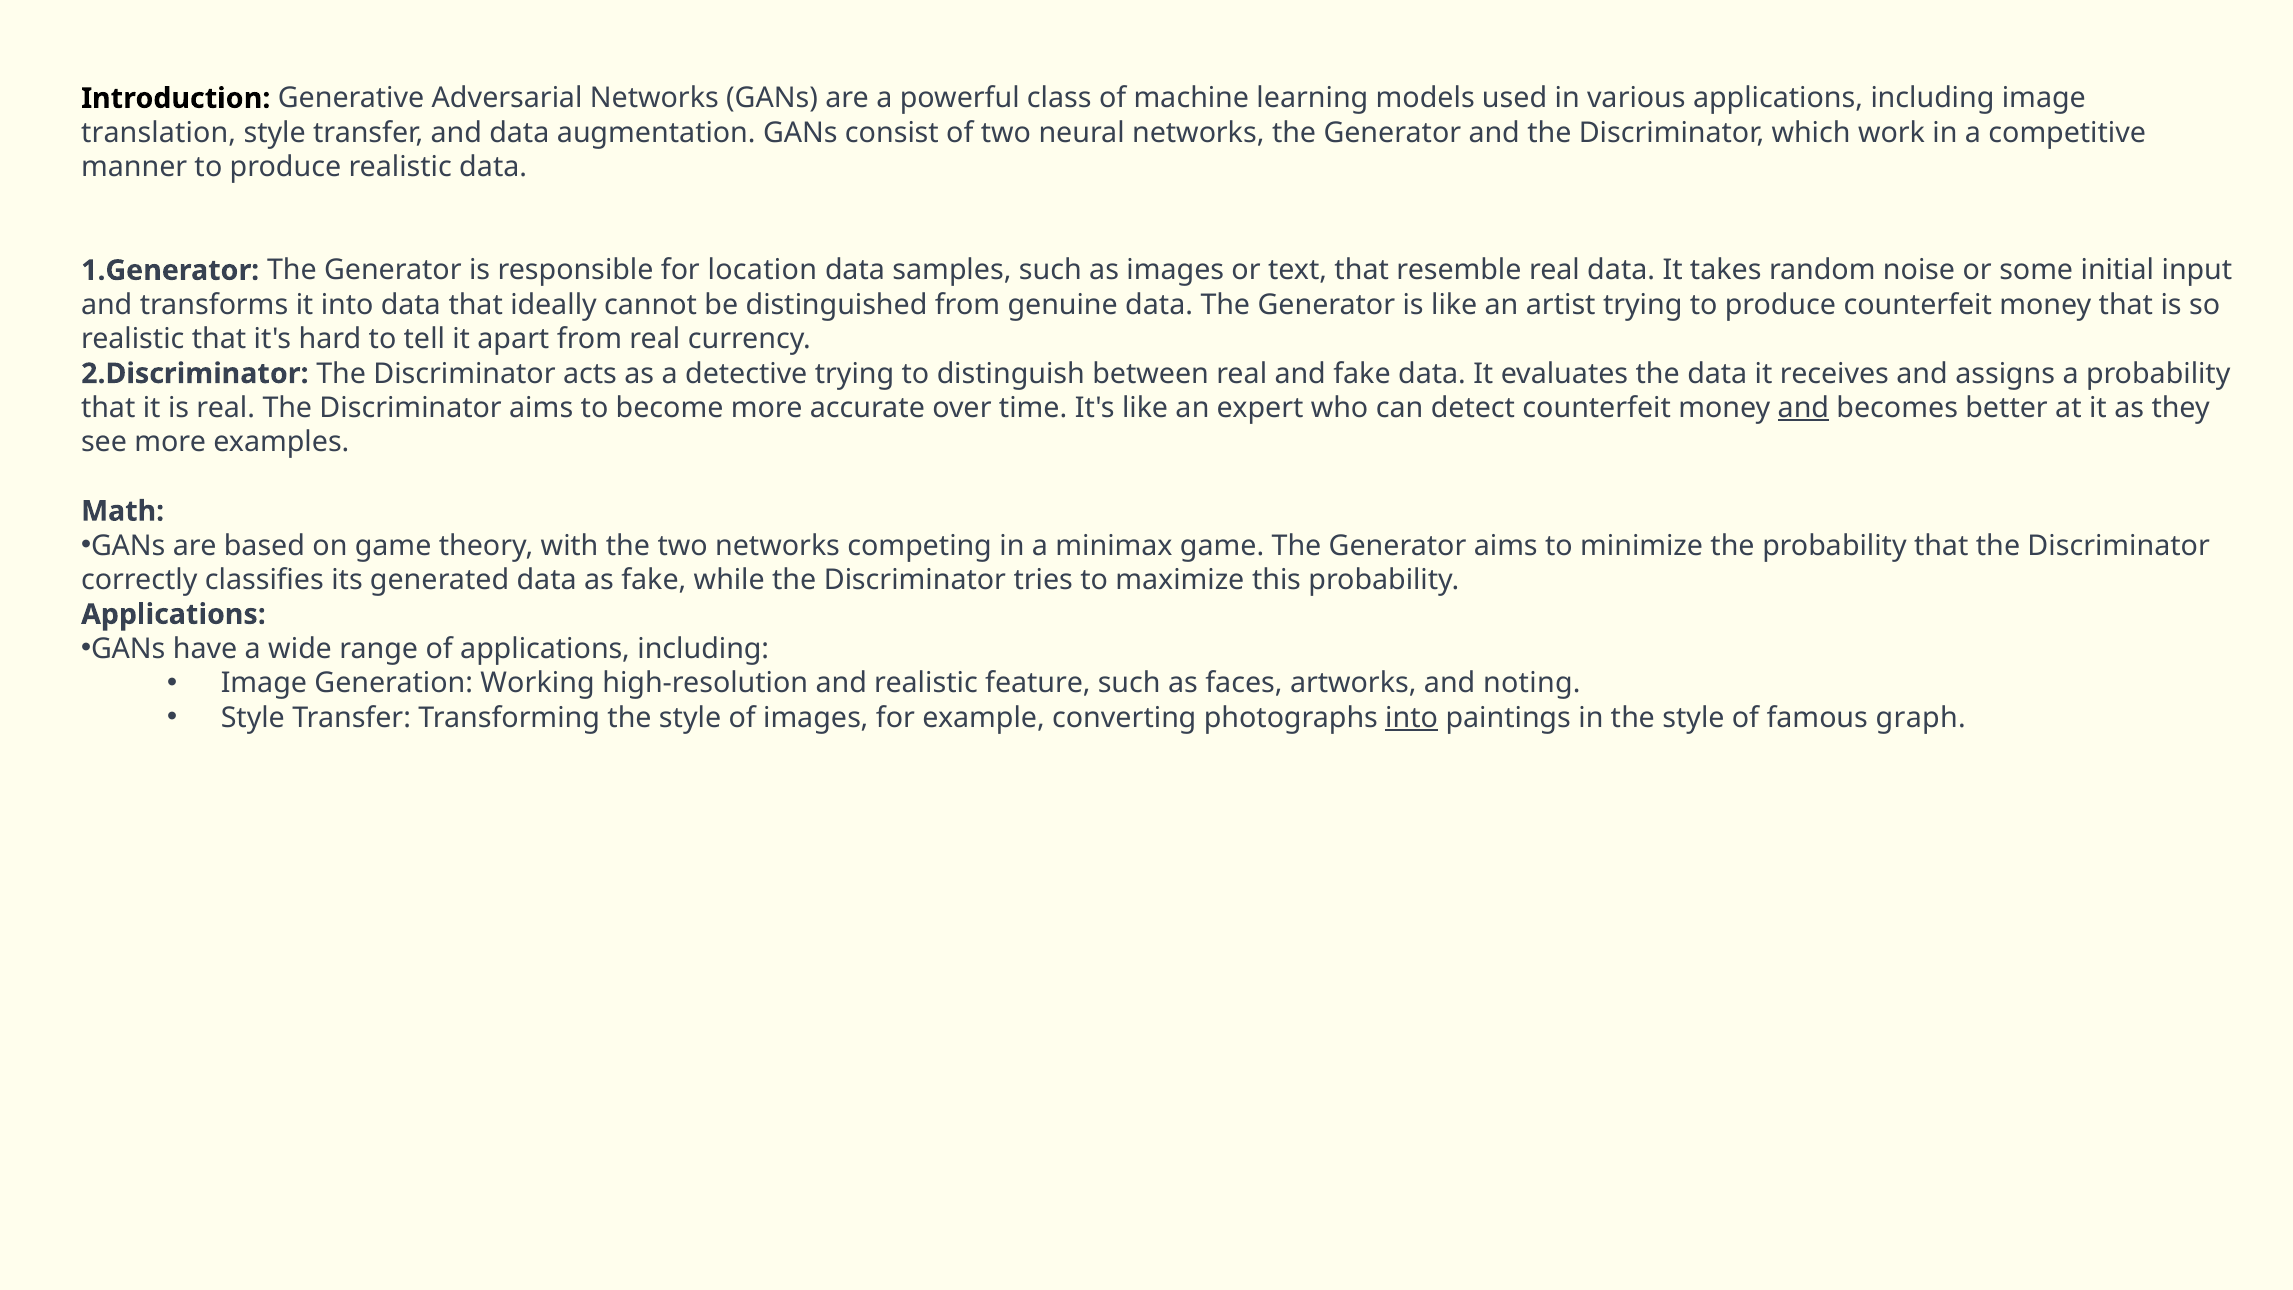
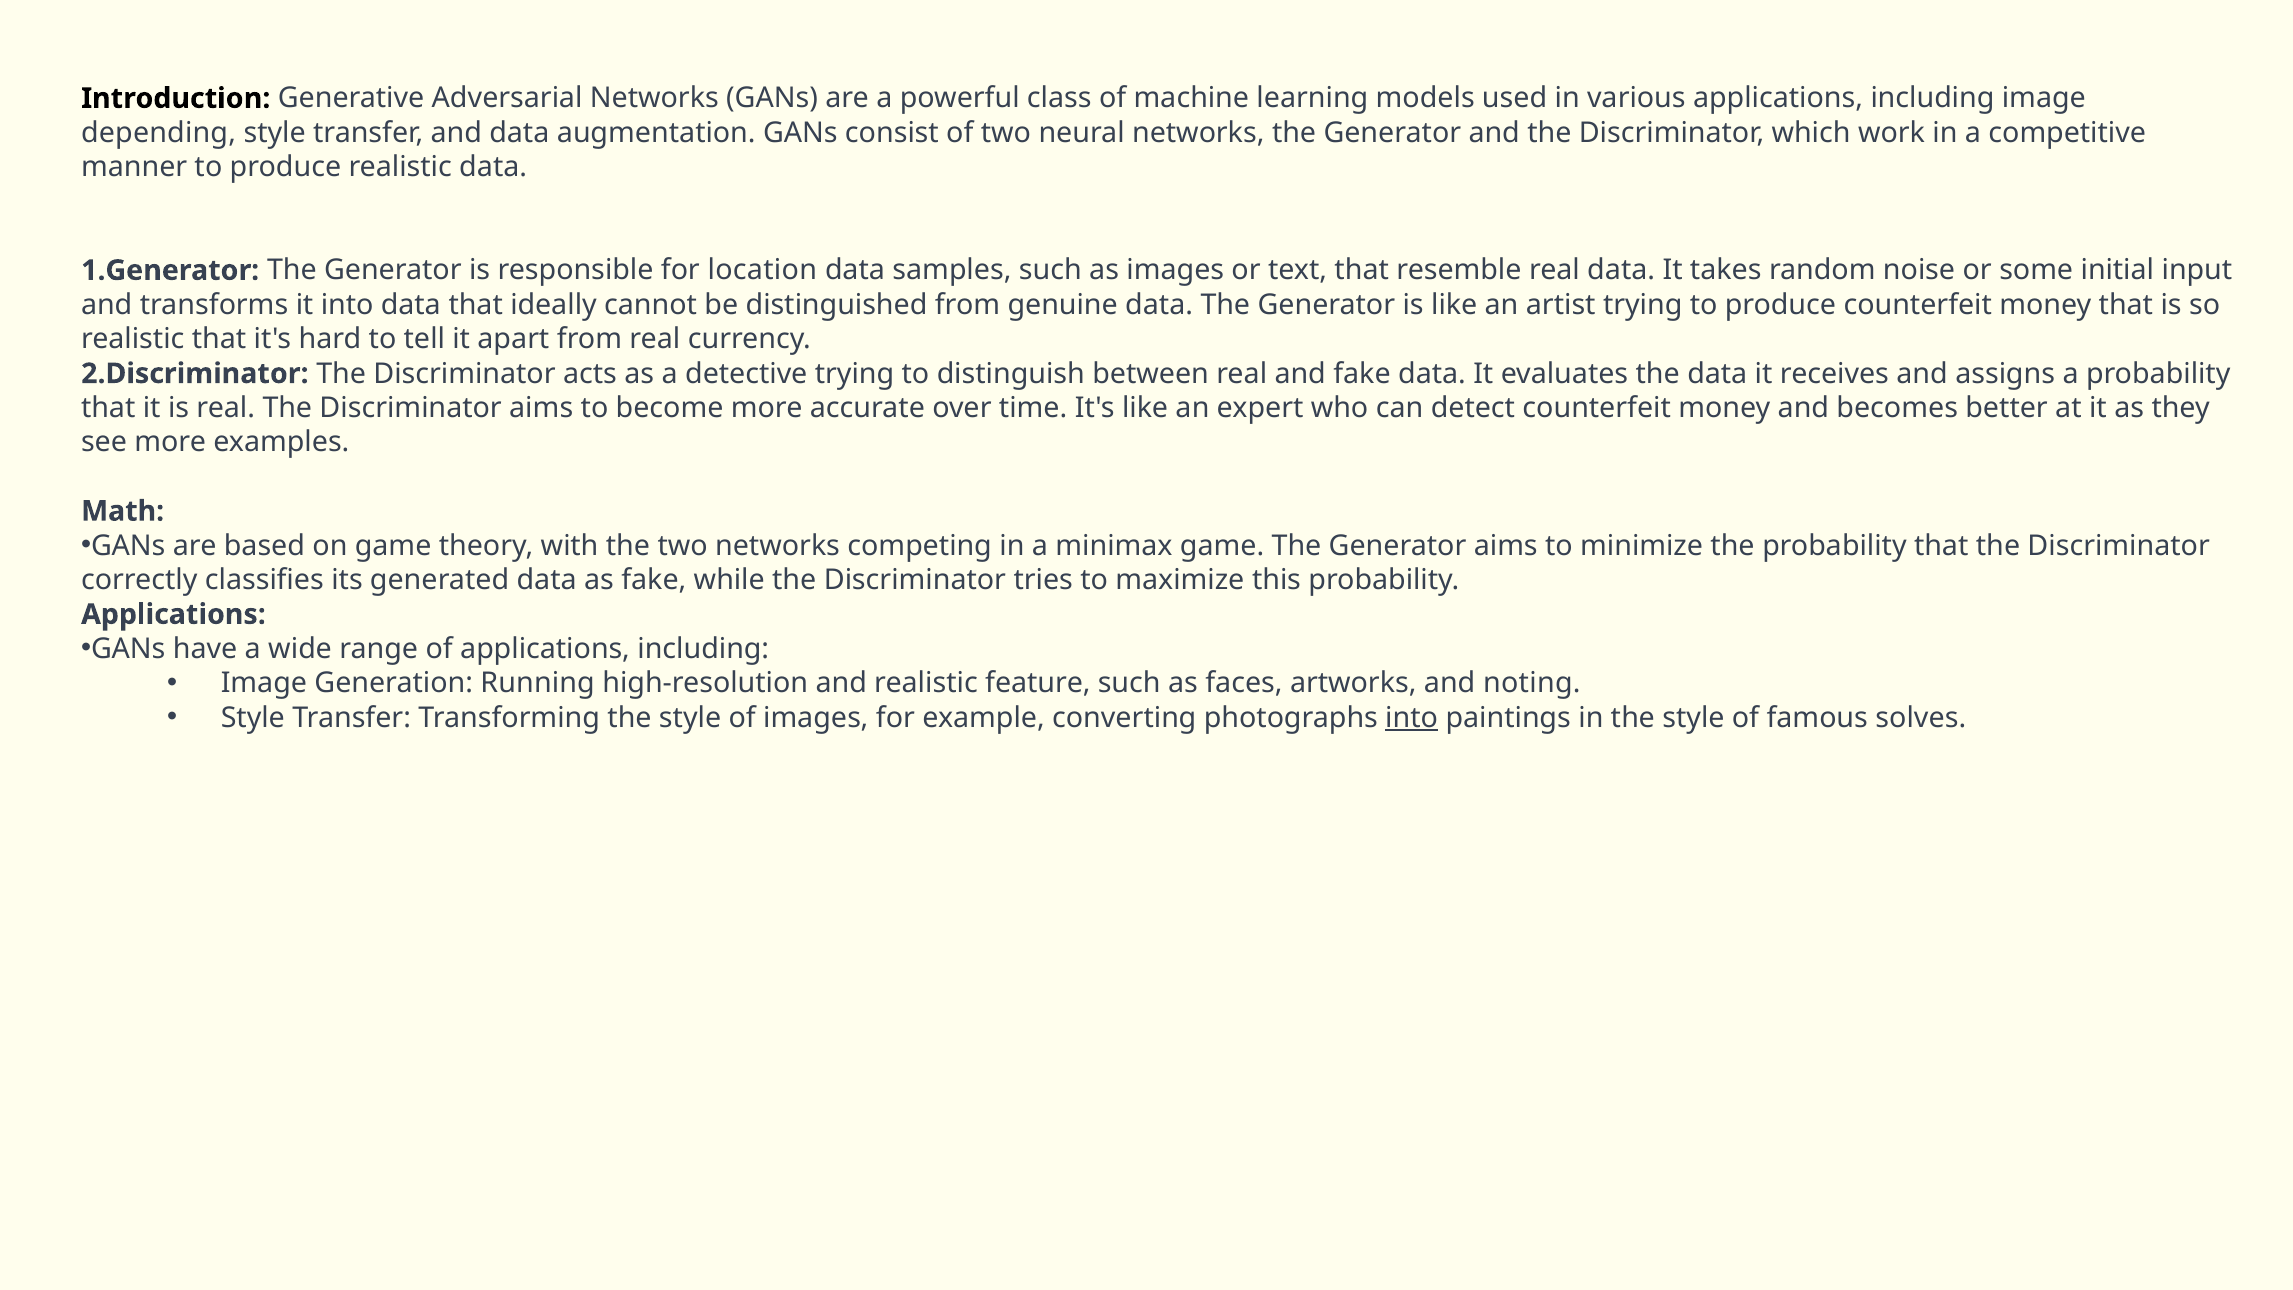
translation: translation -> depending
and at (1803, 408) underline: present -> none
Working: Working -> Running
graph: graph -> solves
